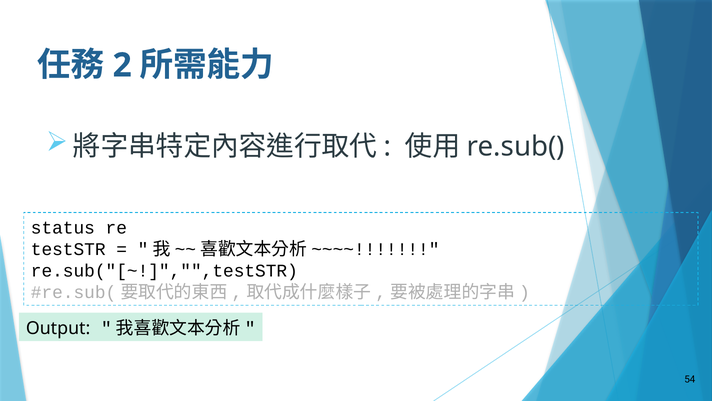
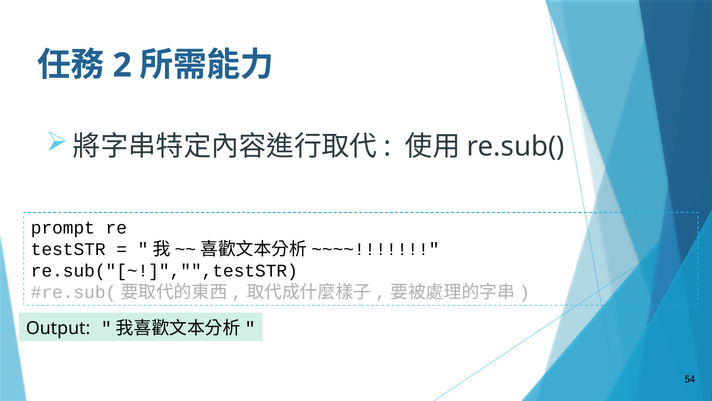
status: status -> prompt
